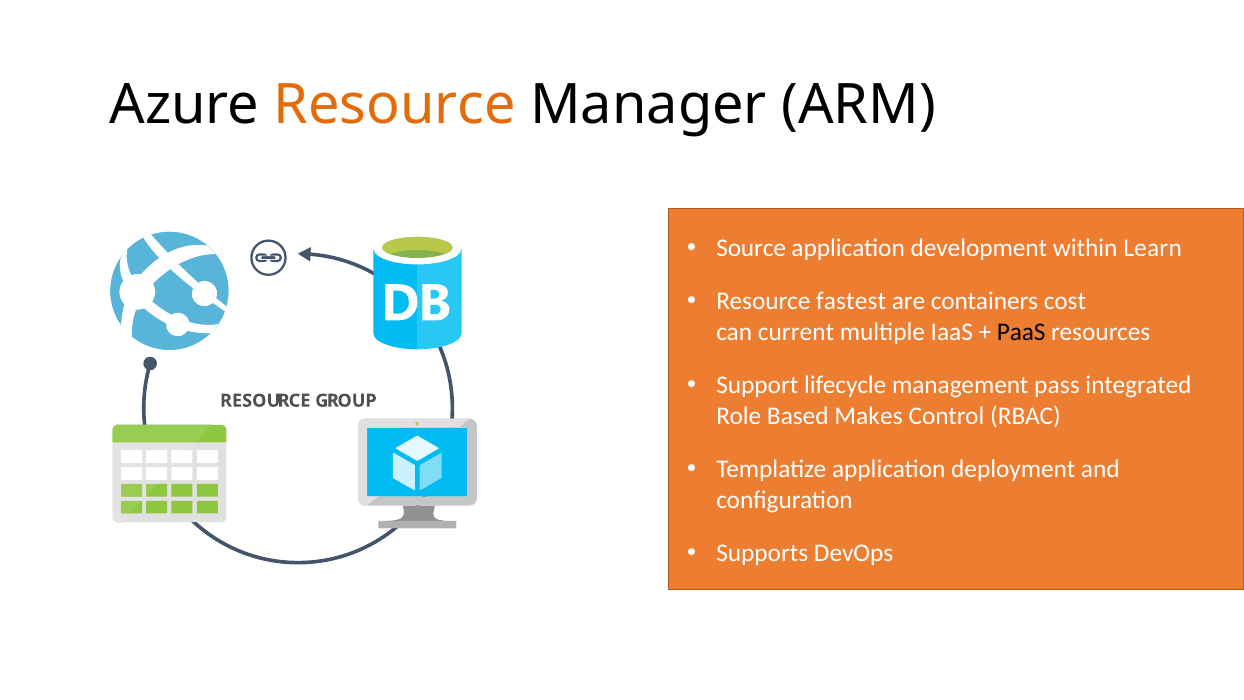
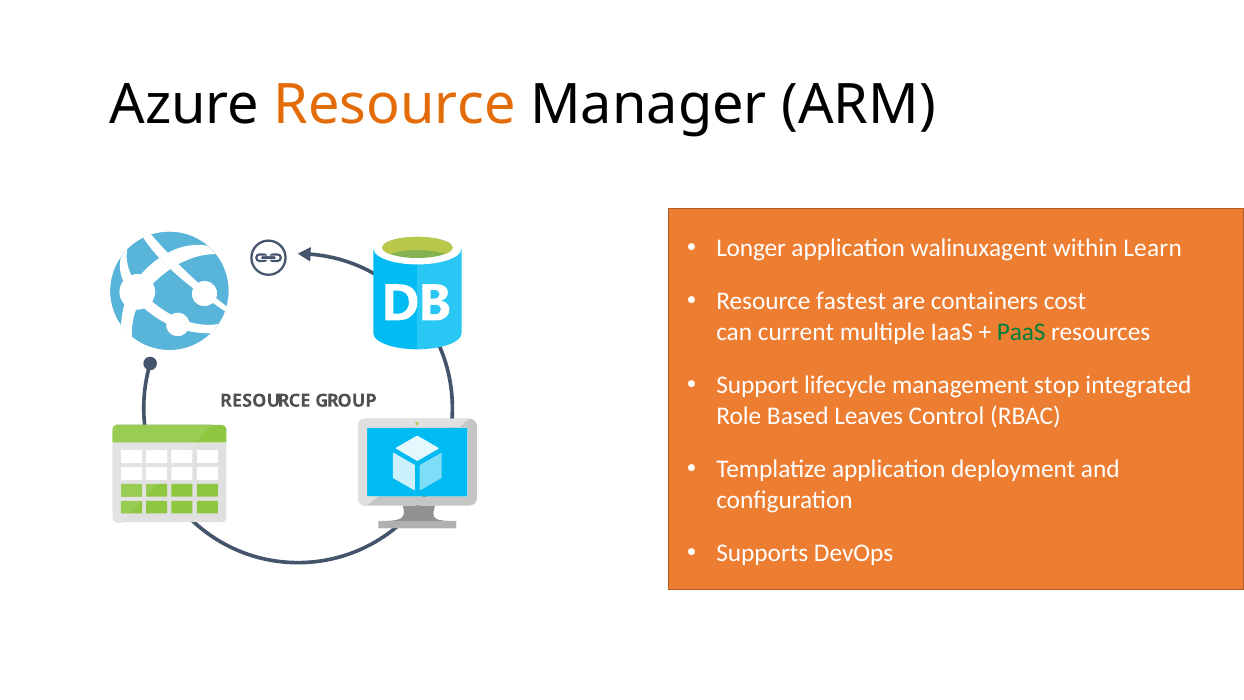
Source: Source -> Longer
development: development -> walinuxagent
PaaS colour: black -> green
pass: pass -> stop
Makes: Makes -> Leaves
